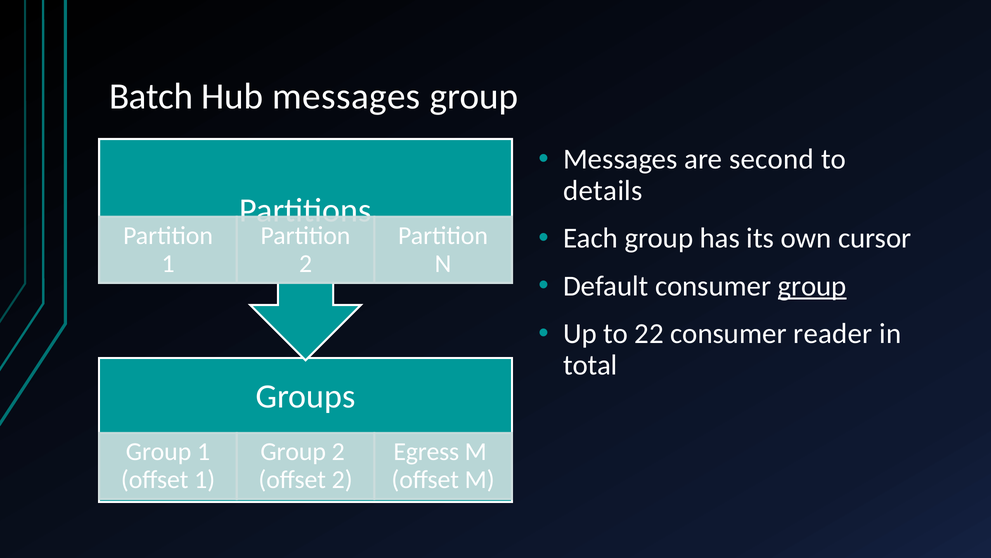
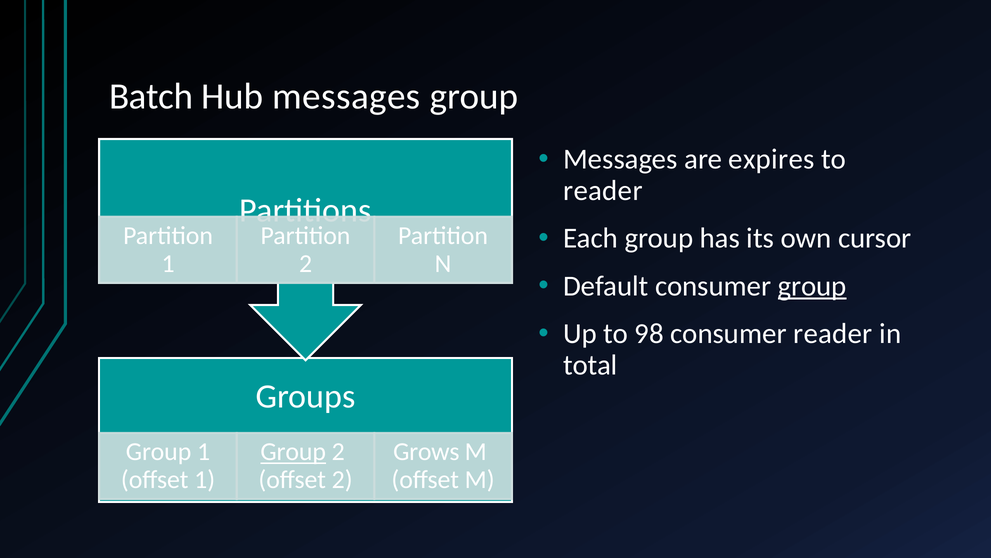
second: second -> expires
details at (603, 190): details -> reader
22: 22 -> 98
Group at (293, 452) underline: none -> present
Egress: Egress -> Grows
